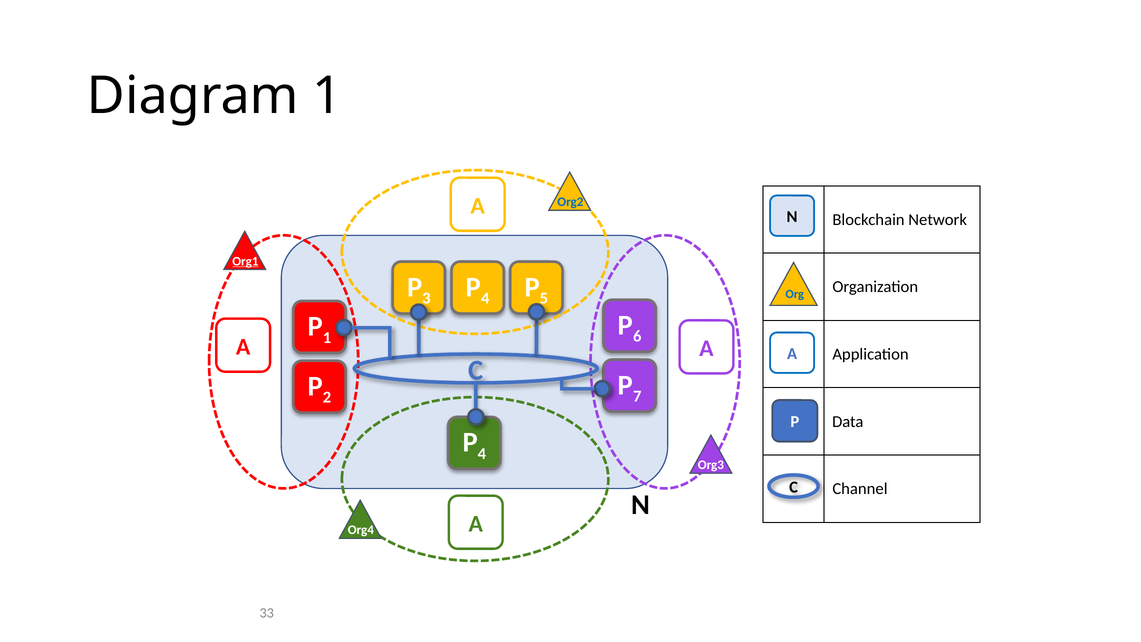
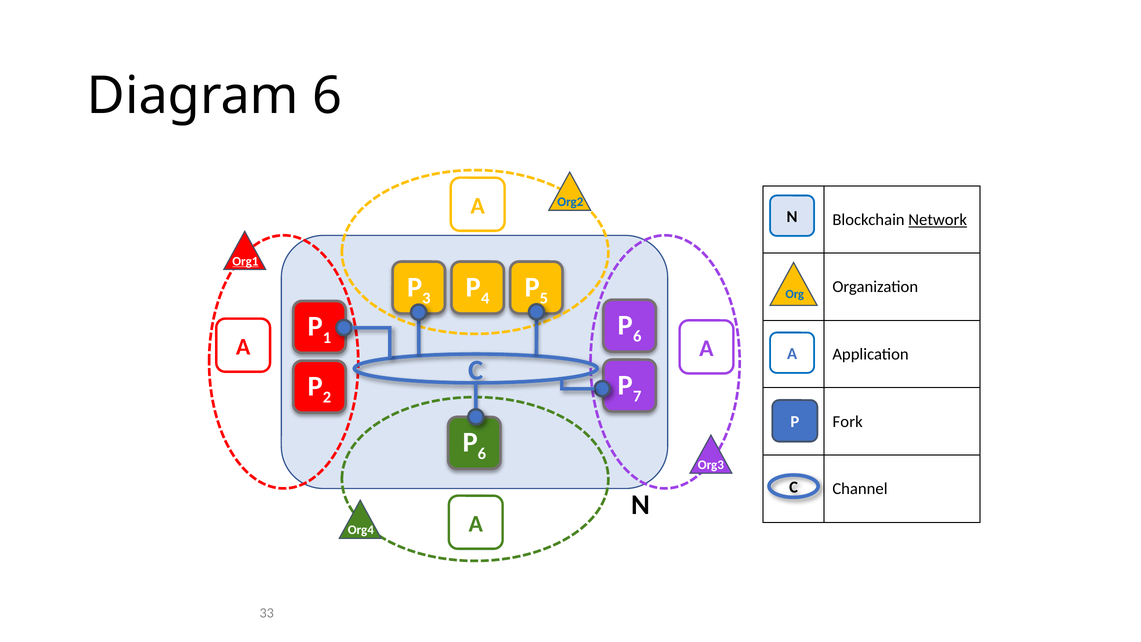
Diagram 1: 1 -> 6
Network underline: none -> present
Data: Data -> Fork
4 at (482, 454): 4 -> 6
